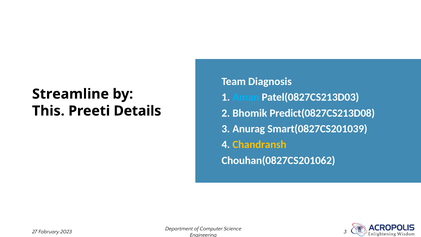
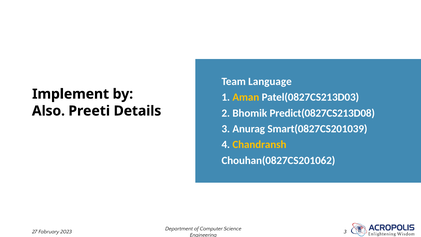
Diagnosis: Diagnosis -> Language
Streamline: Streamline -> Implement
Aman colour: light blue -> yellow
This: This -> Also
